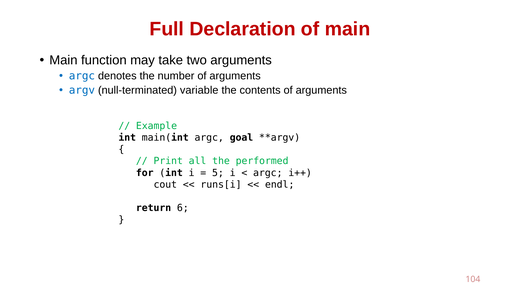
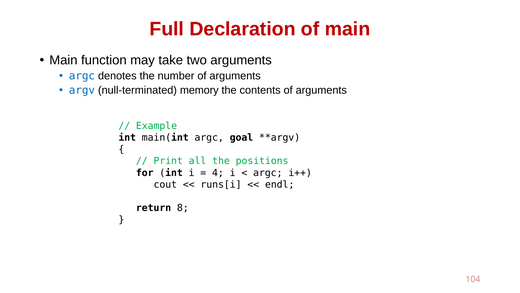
variable: variable -> memory
performed: performed -> positions
5: 5 -> 4
6: 6 -> 8
